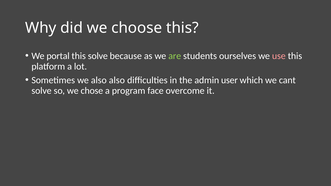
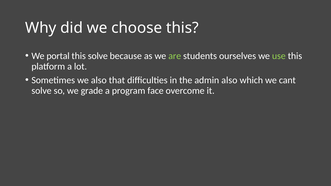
use colour: pink -> light green
also also: also -> that
admin user: user -> also
chose: chose -> grade
